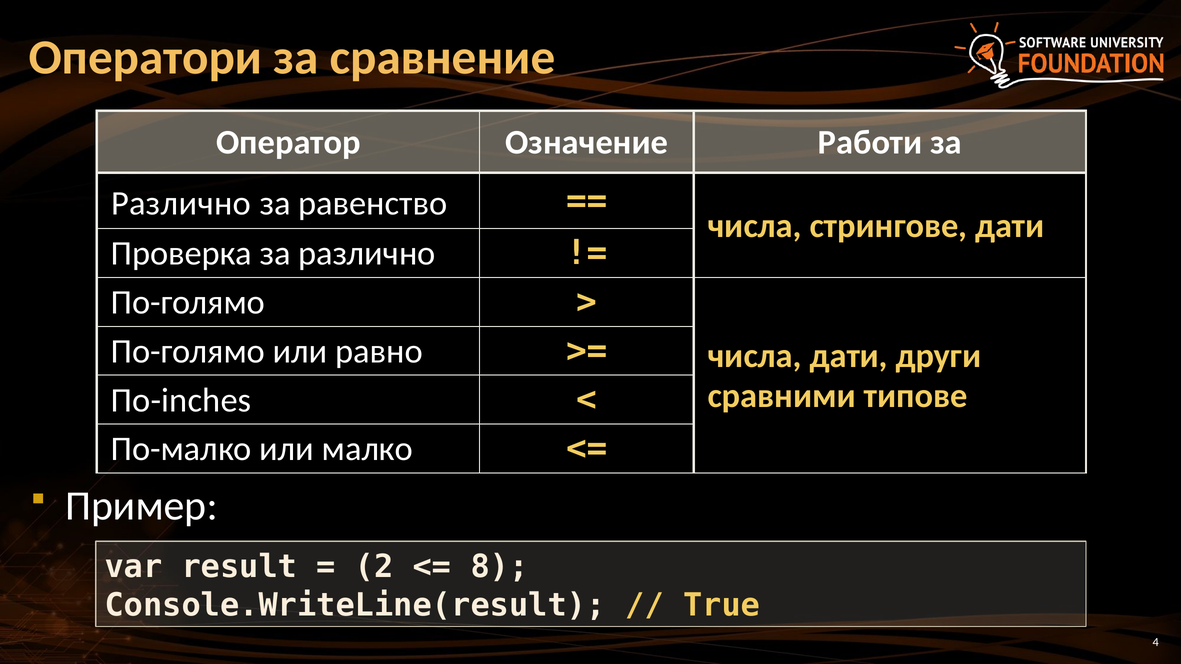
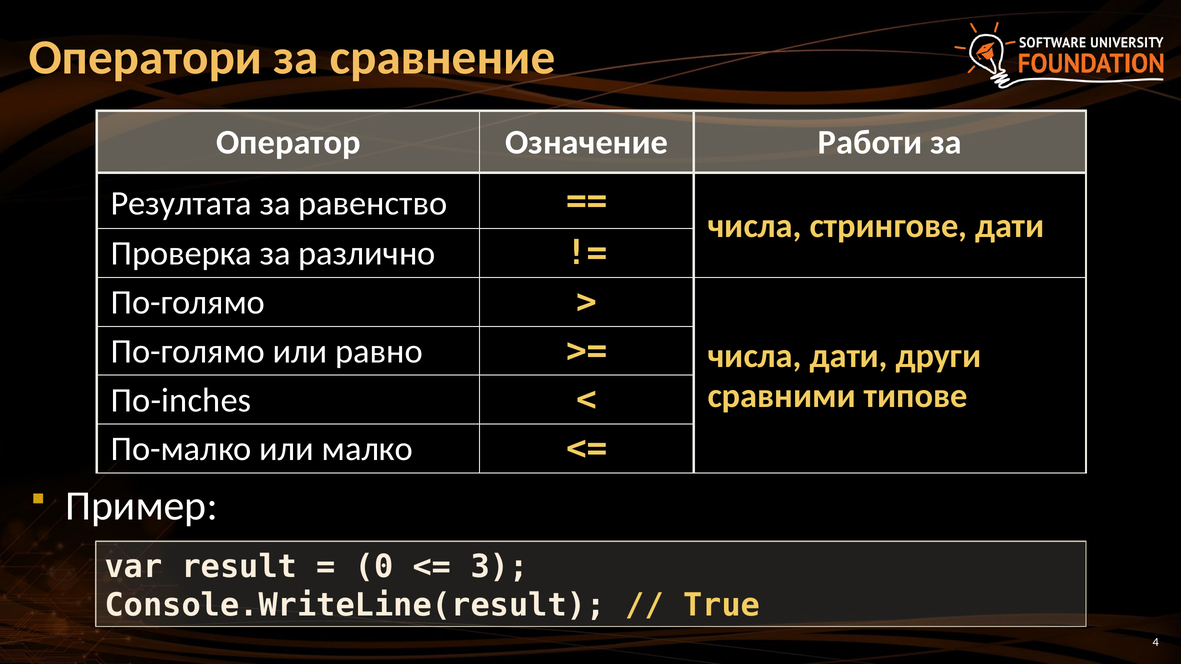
Различно at (181, 204): Различно -> Резултата
2: 2 -> 0
8: 8 -> 3
